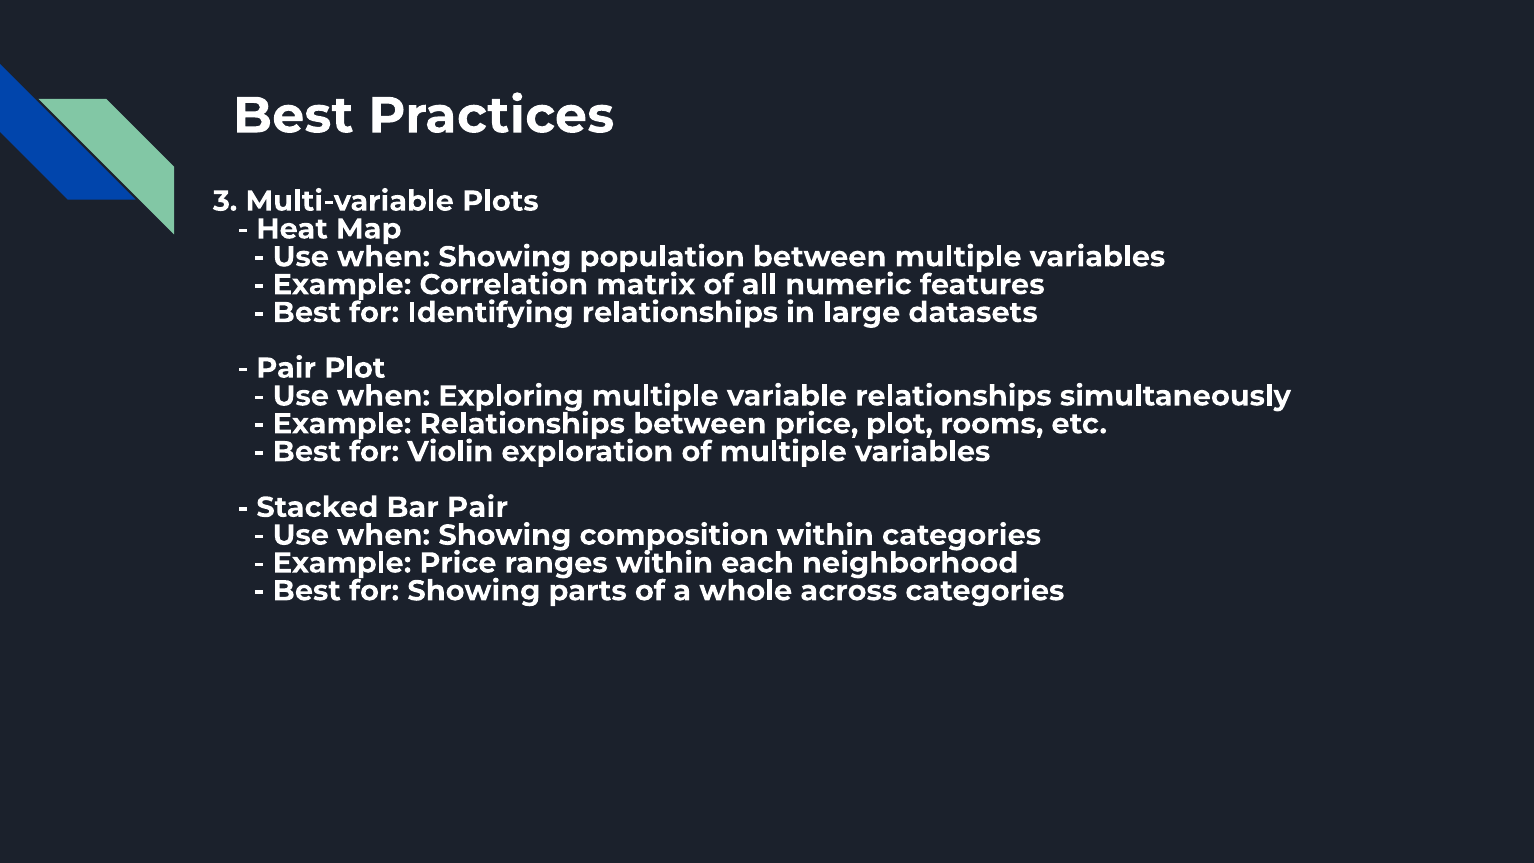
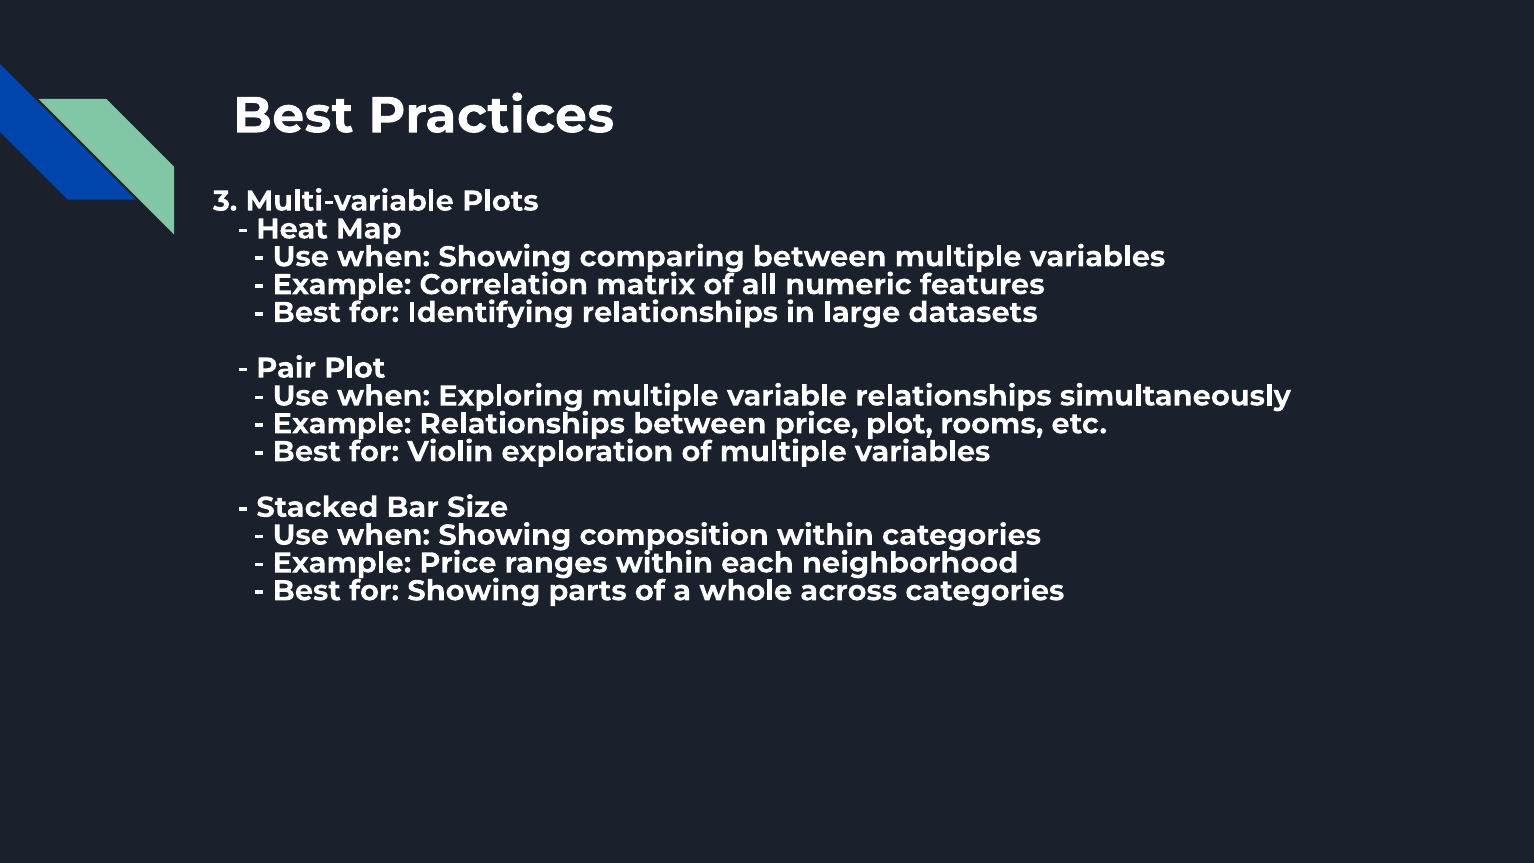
population: population -> comparing
Bar Pair: Pair -> Size
